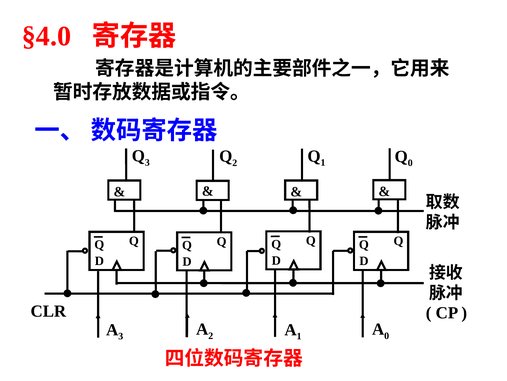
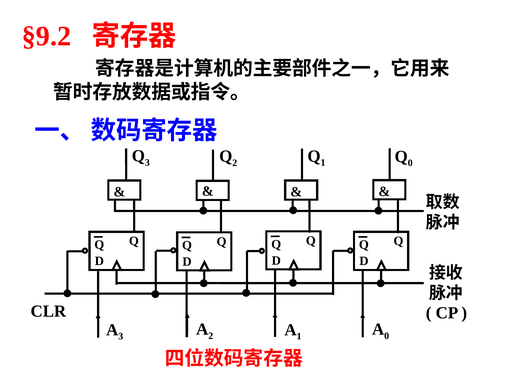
§4.0: §4.0 -> §9.2
